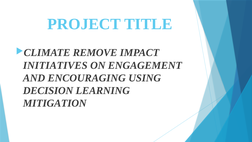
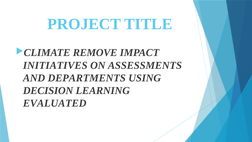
ENGAGEMENT: ENGAGEMENT -> ASSESSMENTS
ENCOURAGING: ENCOURAGING -> DEPARTMENTS
MITIGATION: MITIGATION -> EVALUATED
